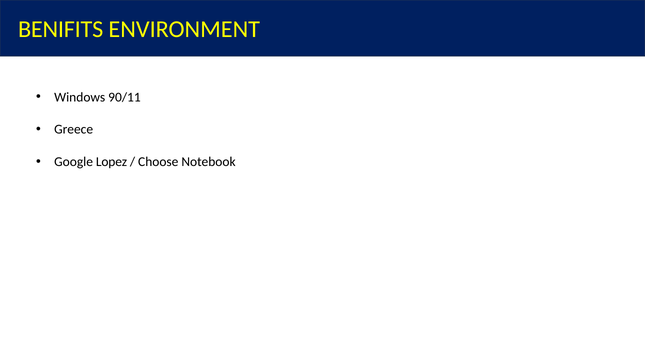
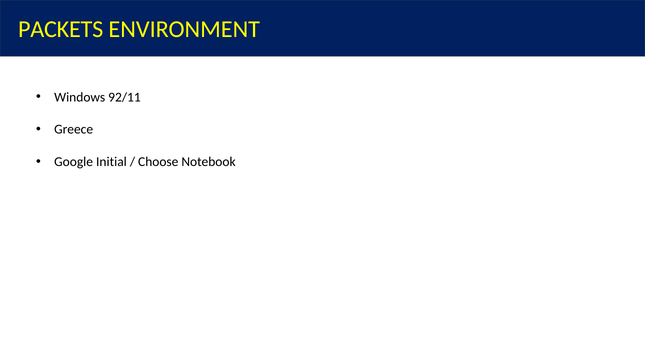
BENIFITS: BENIFITS -> PACKETS
90/11: 90/11 -> 92/11
Lopez: Lopez -> Initial
